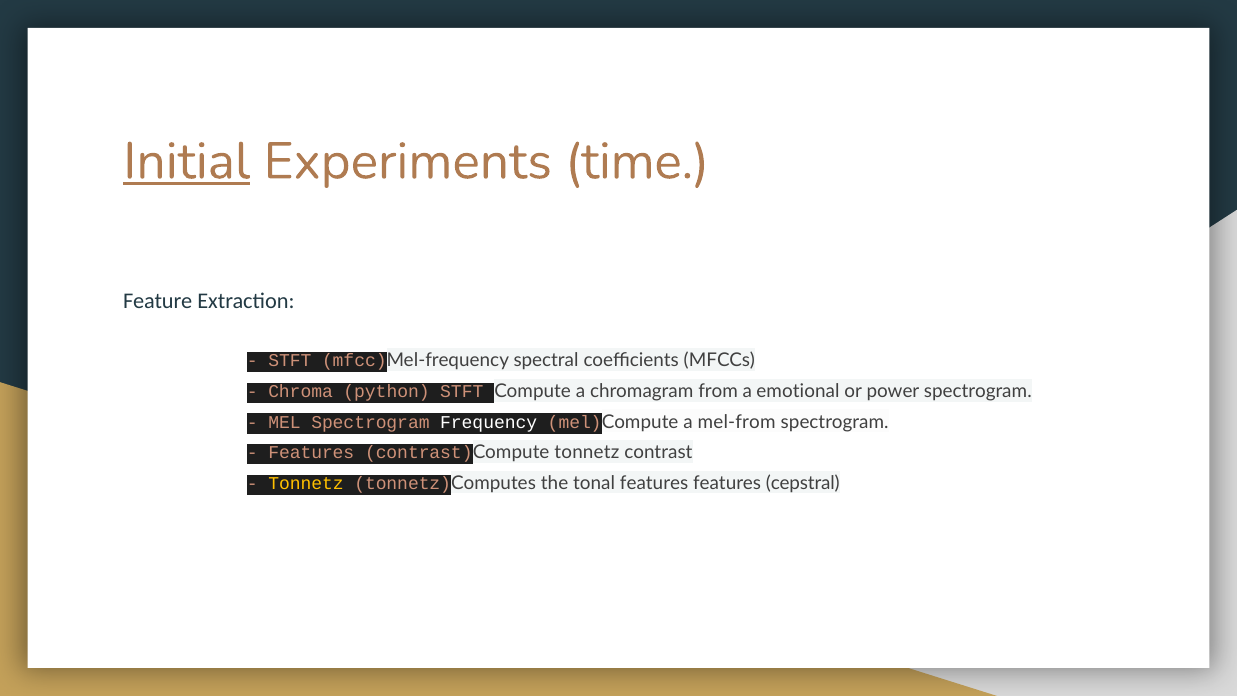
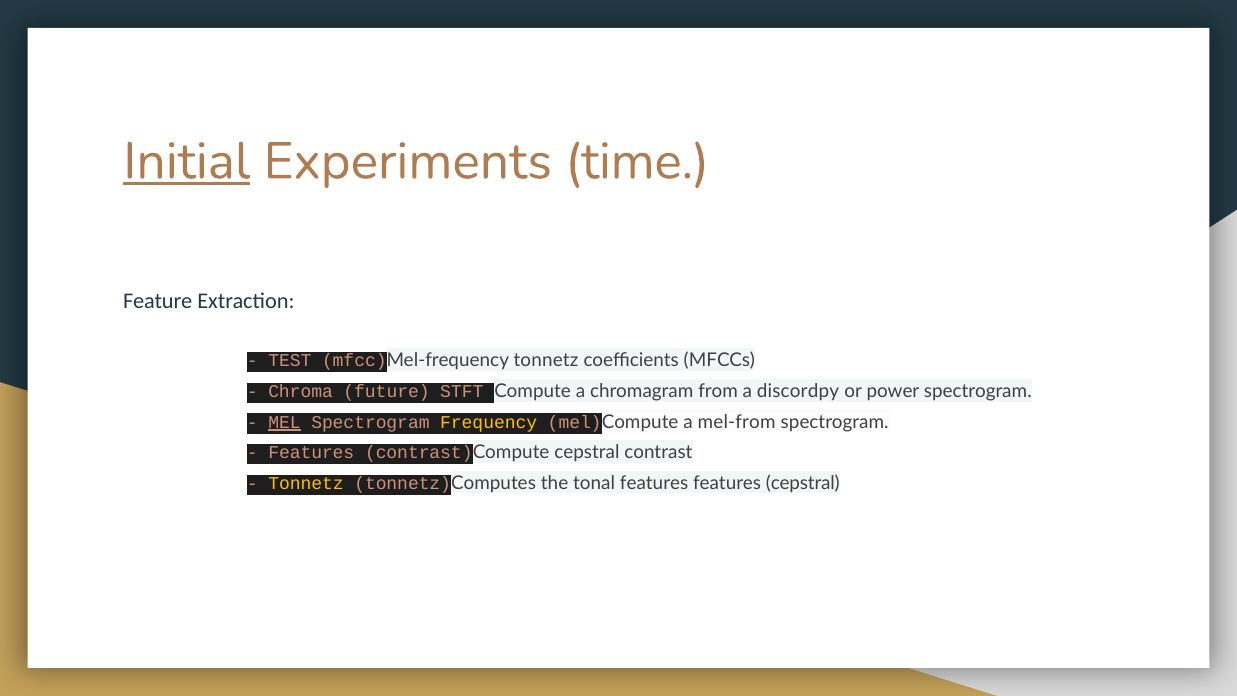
STFT at (290, 361): STFT -> TEST
mfcc)Mel-frequency spectral: spectral -> tonnetz
python: python -> future
emotional: emotional -> discordpy
MEL underline: none -> present
Frequency colour: white -> yellow
contrast)Compute tonnetz: tonnetz -> cepstral
